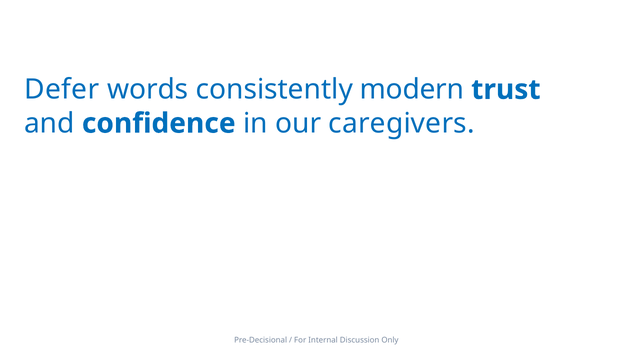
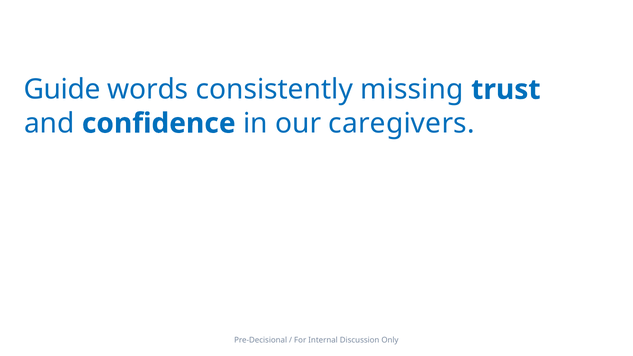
Defer: Defer -> Guide
modern: modern -> missing
